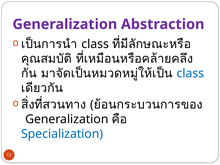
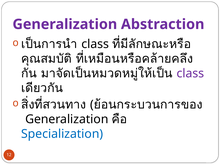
class at (190, 73) colour: blue -> purple
